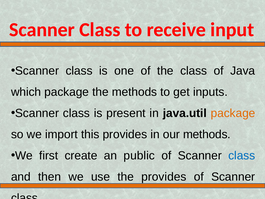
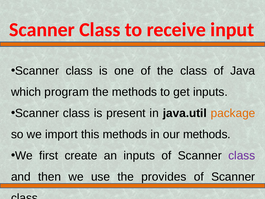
which package: package -> program
this provides: provides -> methods
an public: public -> inputs
class at (242, 155) colour: blue -> purple
